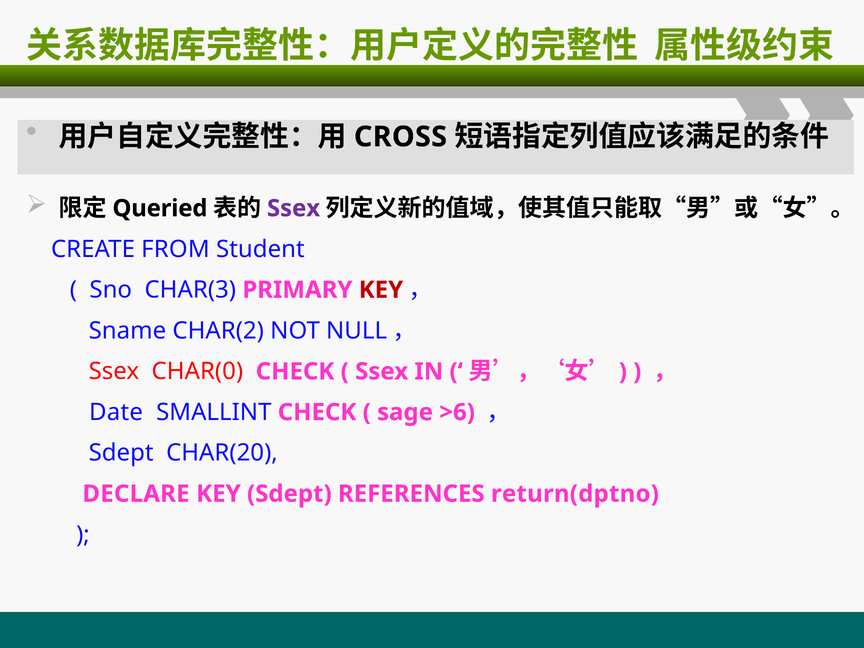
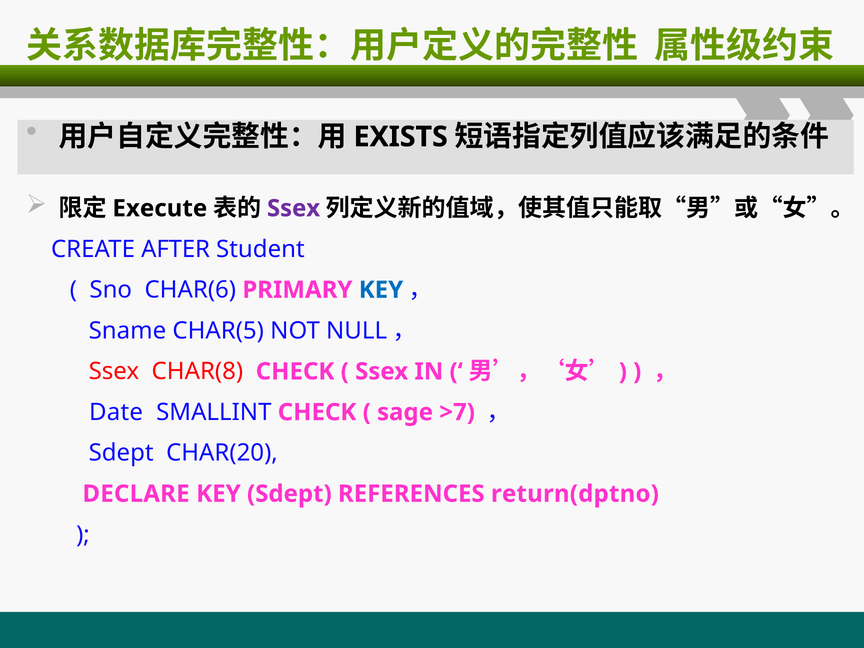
CROSS: CROSS -> EXISTS
Queried: Queried -> Execute
FROM: FROM -> AFTER
CHAR(3: CHAR(3 -> CHAR(6
KEY at (381, 290) colour: red -> blue
CHAR(2: CHAR(2 -> CHAR(5
CHAR(0: CHAR(0 -> CHAR(8
>6: >6 -> >7
